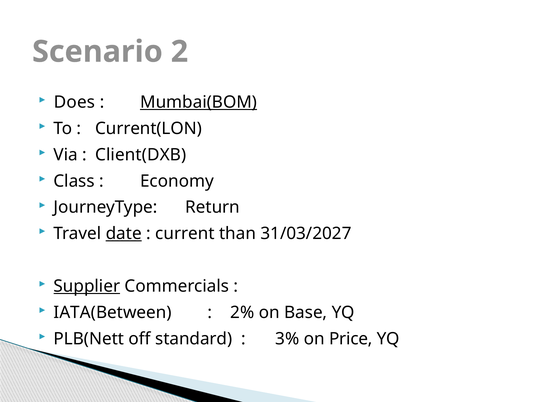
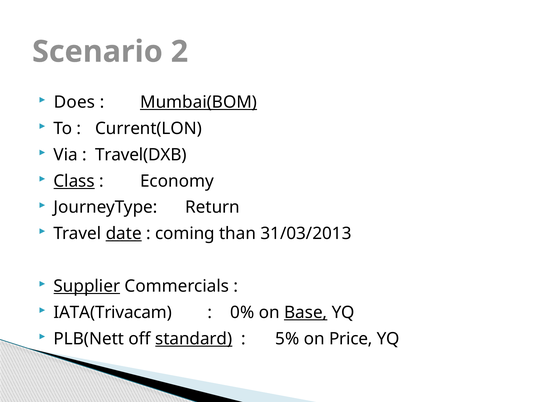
Client(DXB: Client(DXB -> Travel(DXB
Class underline: none -> present
current: current -> coming
31/03/2027: 31/03/2027 -> 31/03/2013
IATA(Between: IATA(Between -> IATA(Trivacam
2%: 2% -> 0%
Base underline: none -> present
standard underline: none -> present
3%: 3% -> 5%
